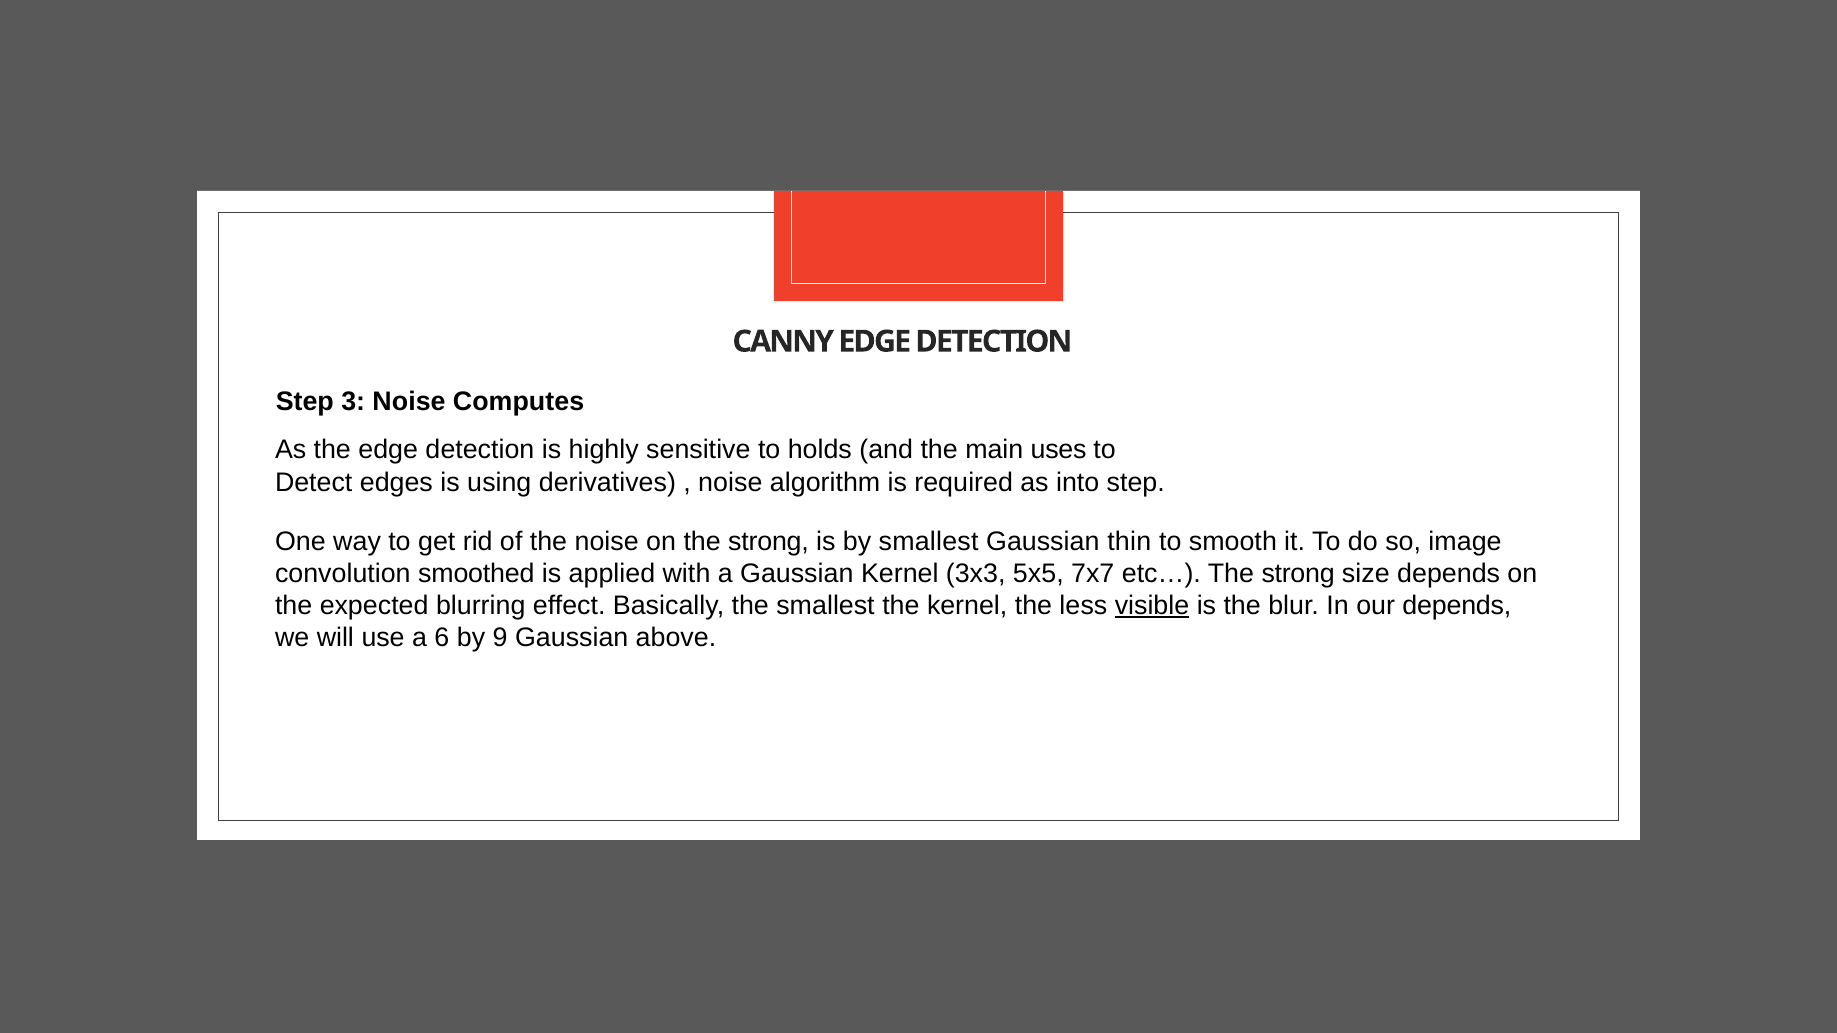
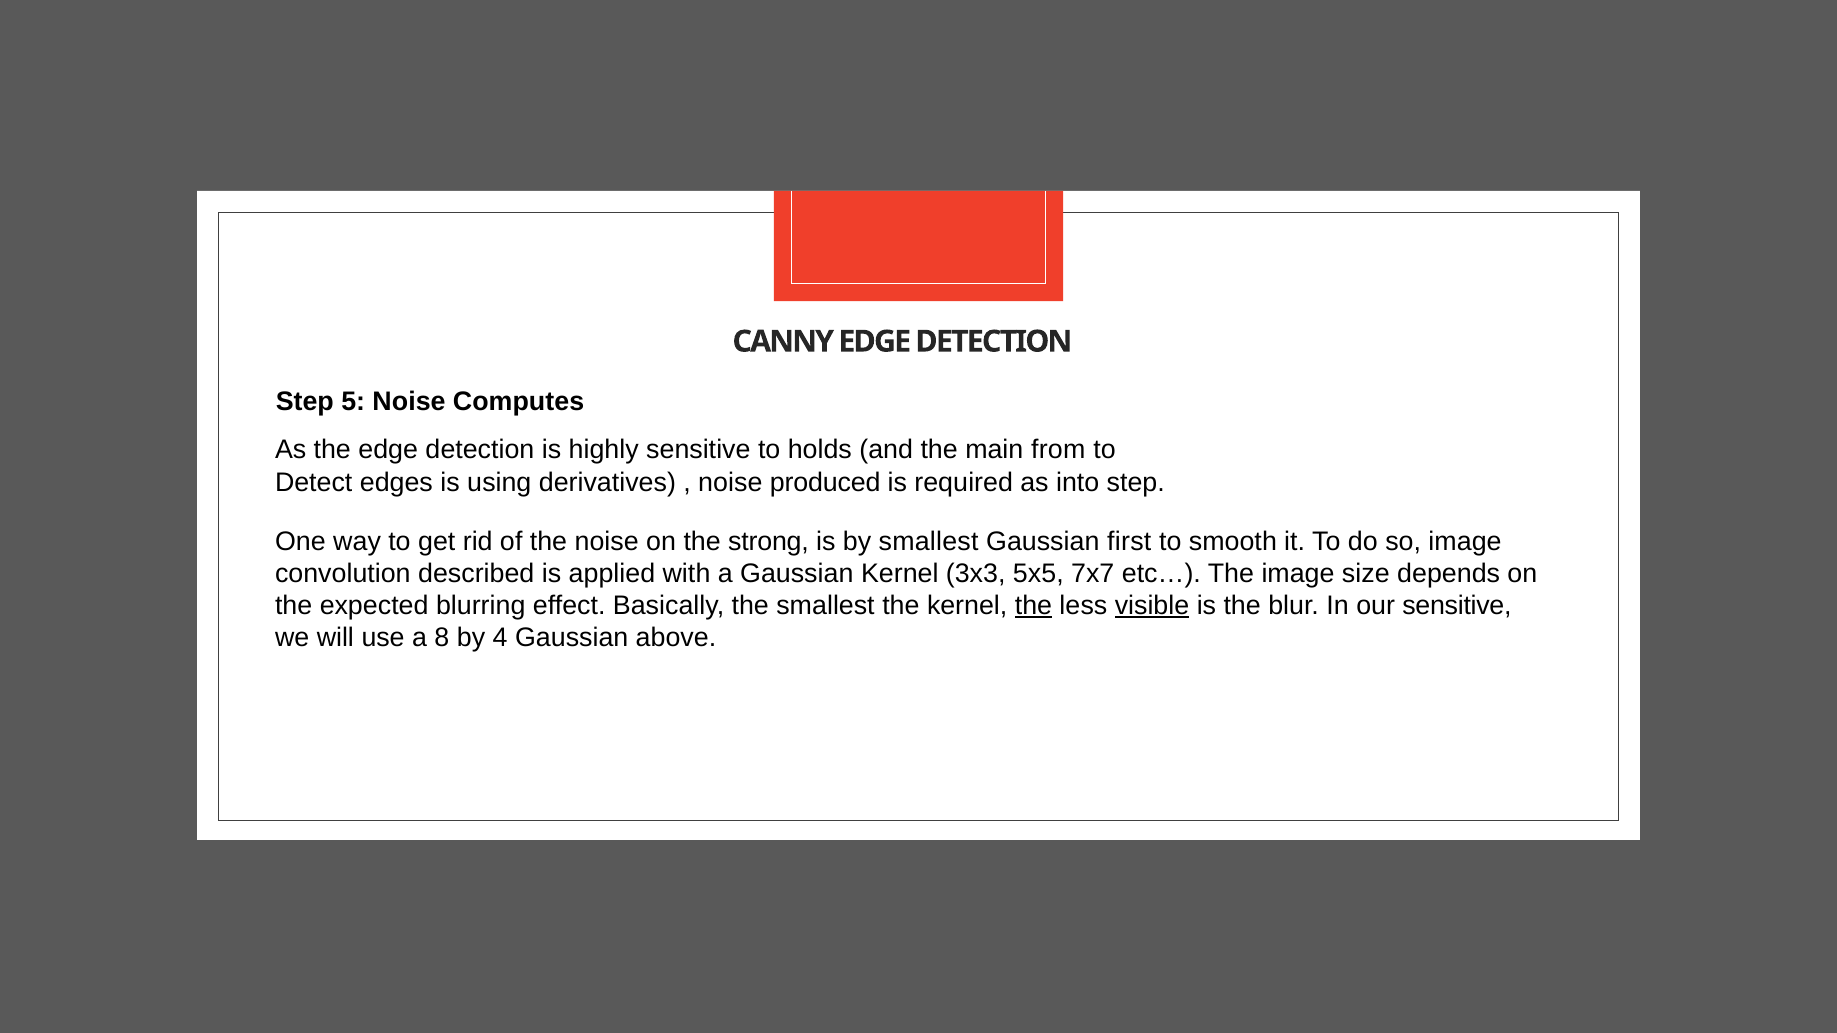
3: 3 -> 5
uses: uses -> from
algorithm: algorithm -> produced
thin: thin -> first
smoothed: smoothed -> described
etc… The strong: strong -> image
the at (1033, 606) underline: none -> present
our depends: depends -> sensitive
6: 6 -> 8
9: 9 -> 4
